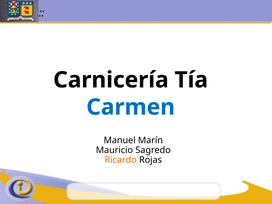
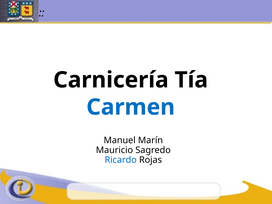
Ricardo colour: orange -> blue
